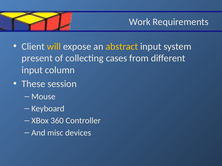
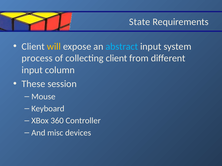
Work: Work -> State
abstract colour: yellow -> light blue
present: present -> process
collecting cases: cases -> client
